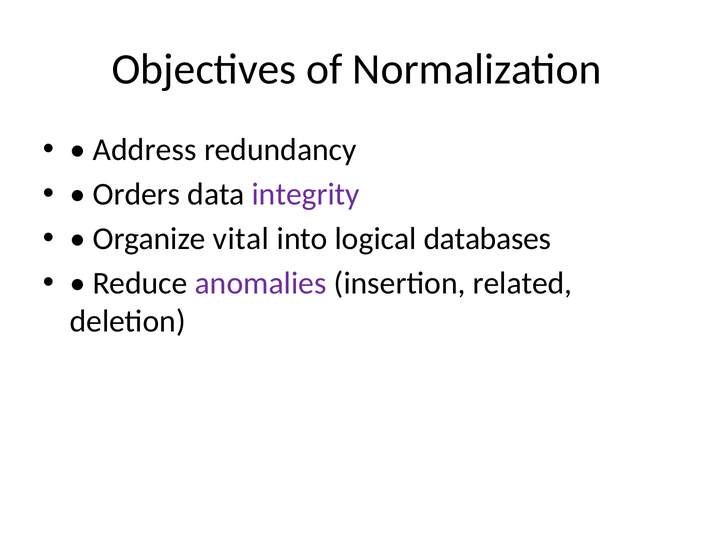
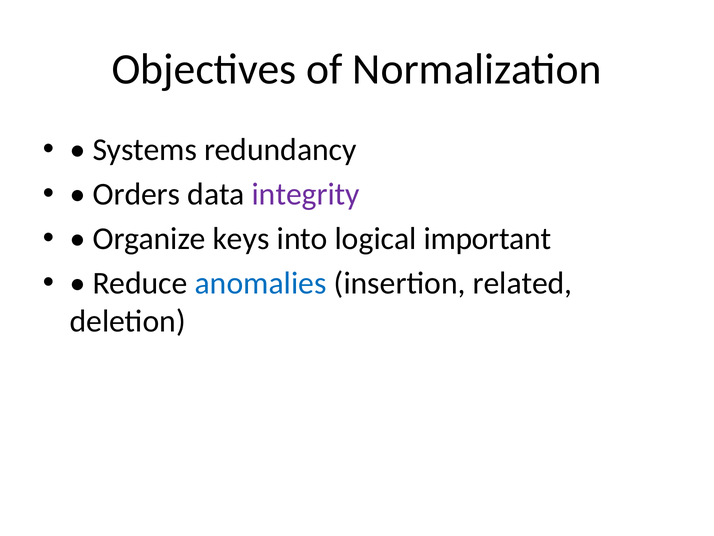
Address: Address -> Systems
vital: vital -> keys
databases: databases -> important
anomalies colour: purple -> blue
